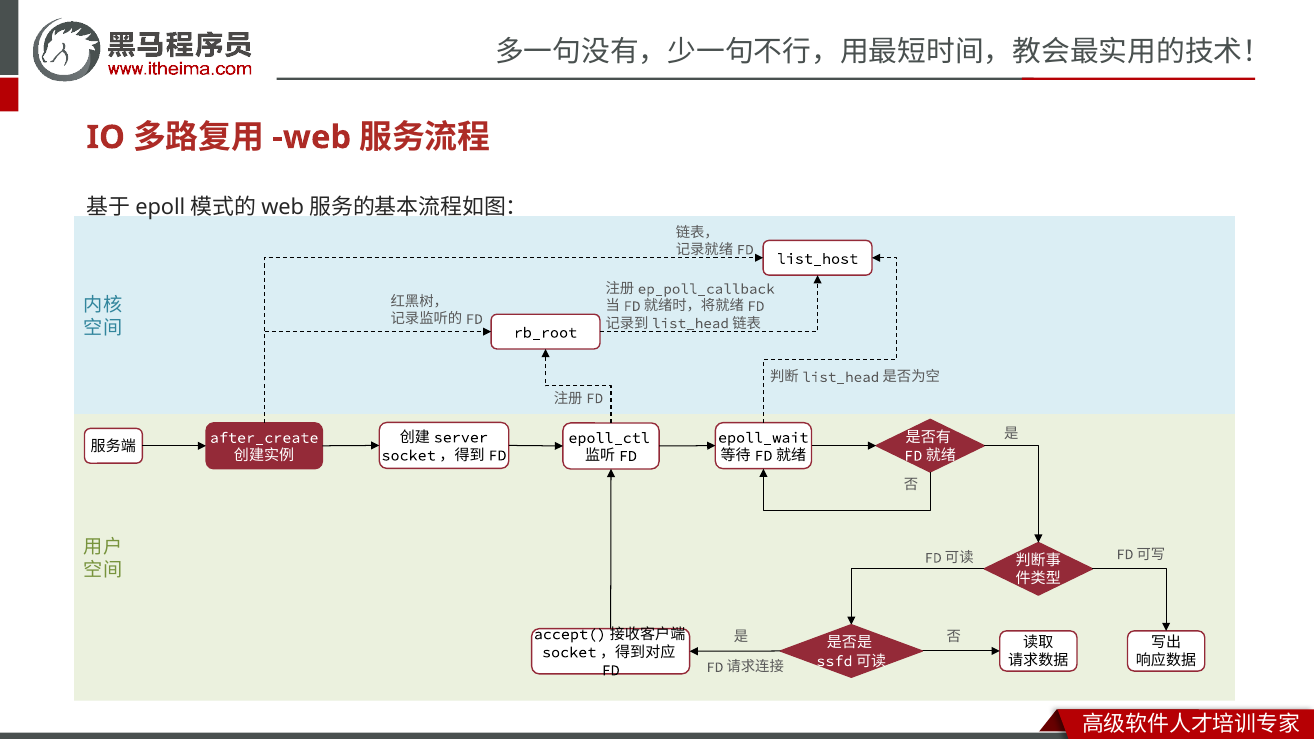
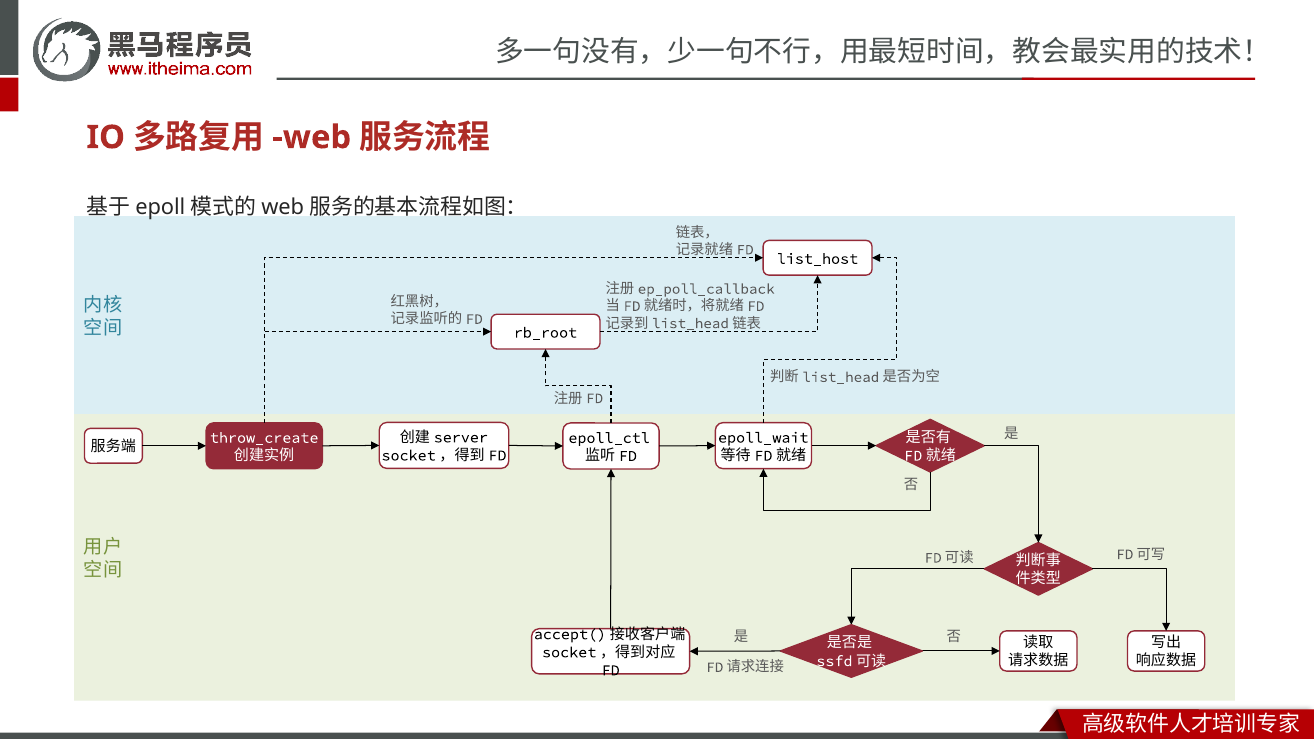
after_create: after_create -> throw_create
